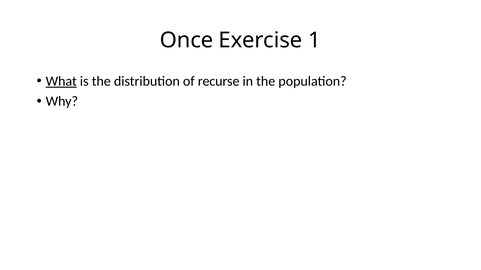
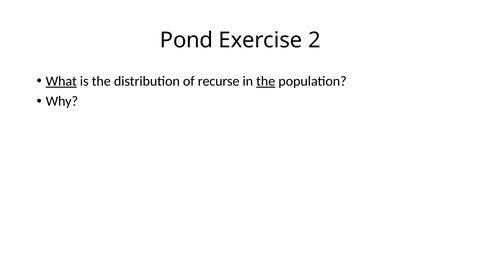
Once: Once -> Pond
1: 1 -> 2
the at (266, 81) underline: none -> present
